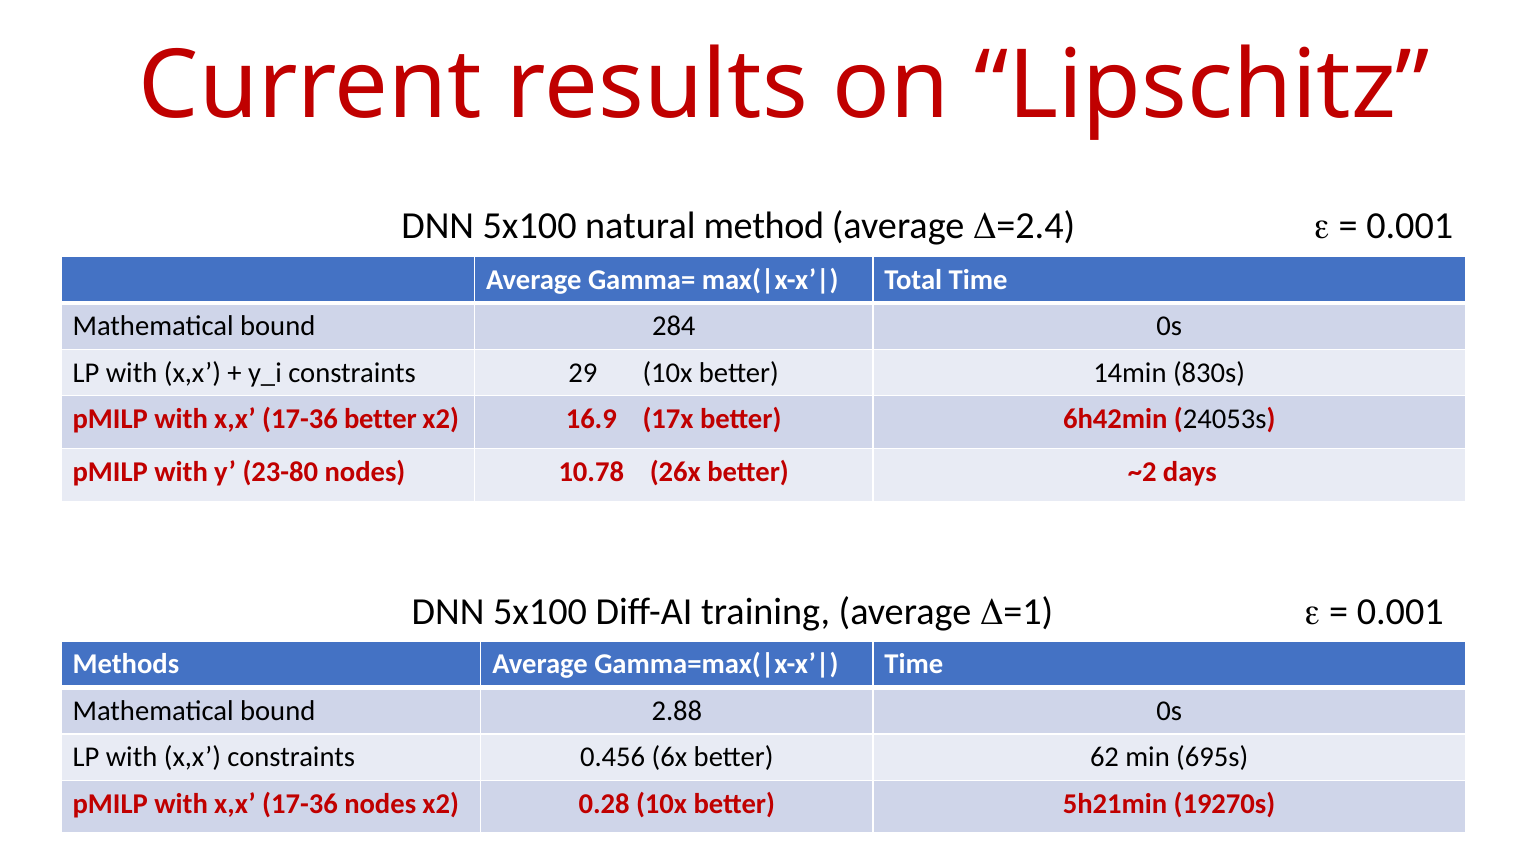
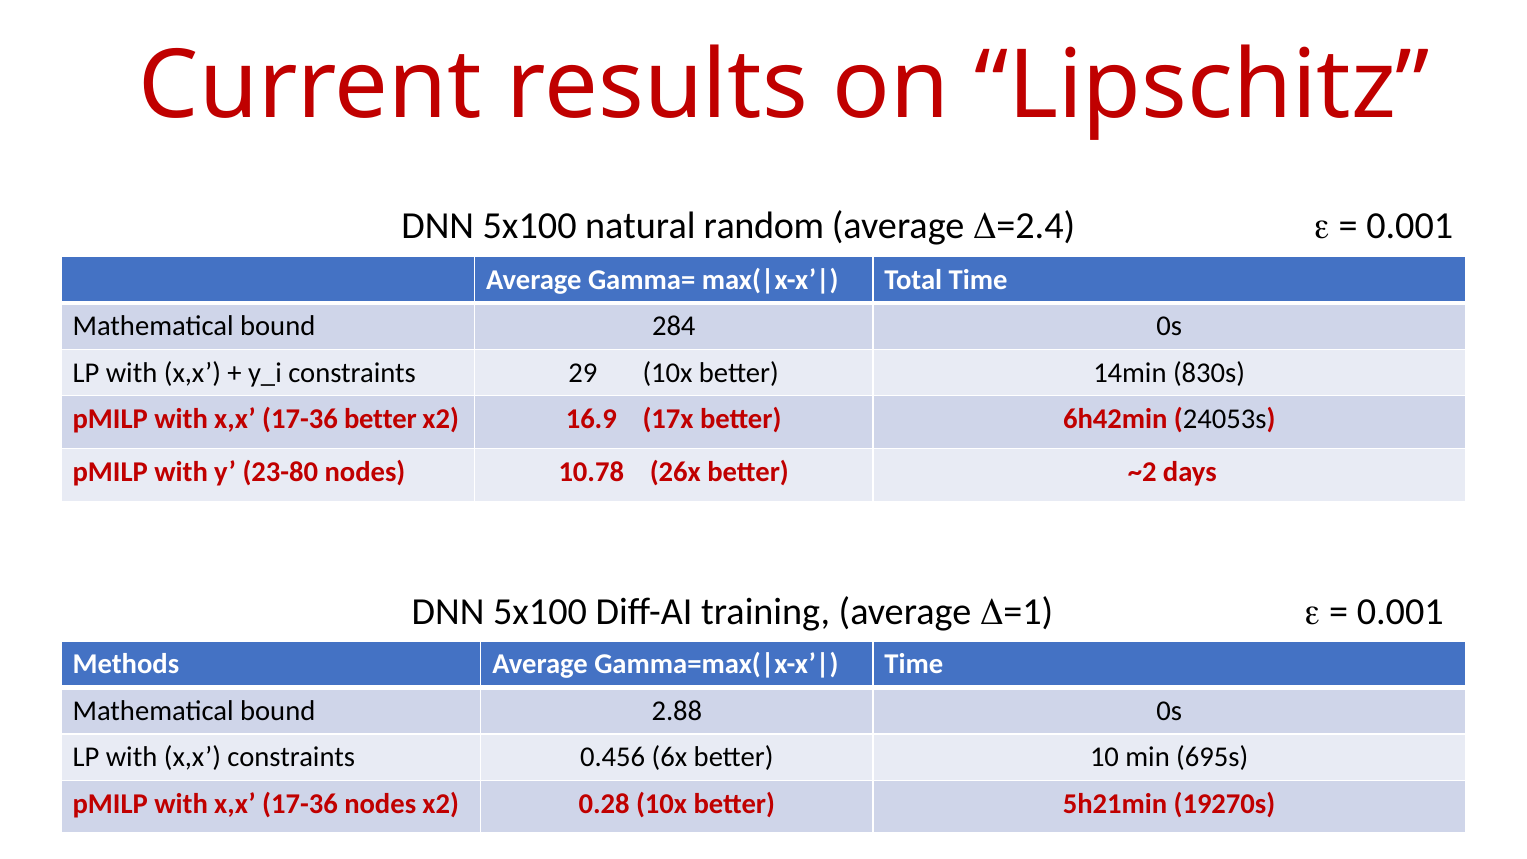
method: method -> random
62: 62 -> 10
